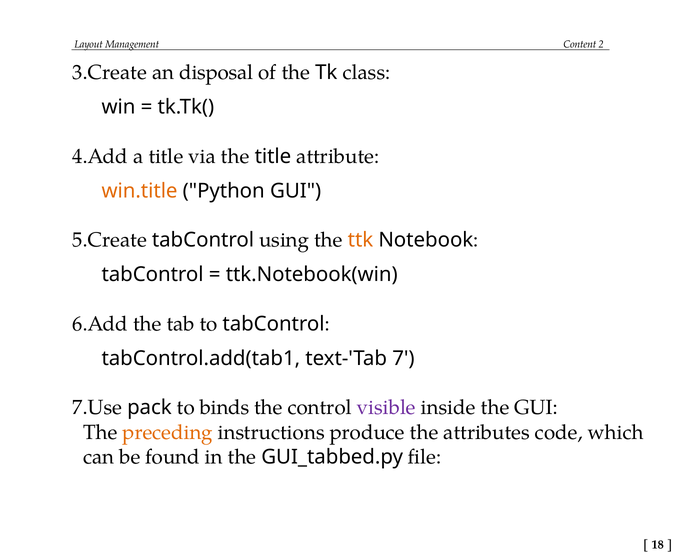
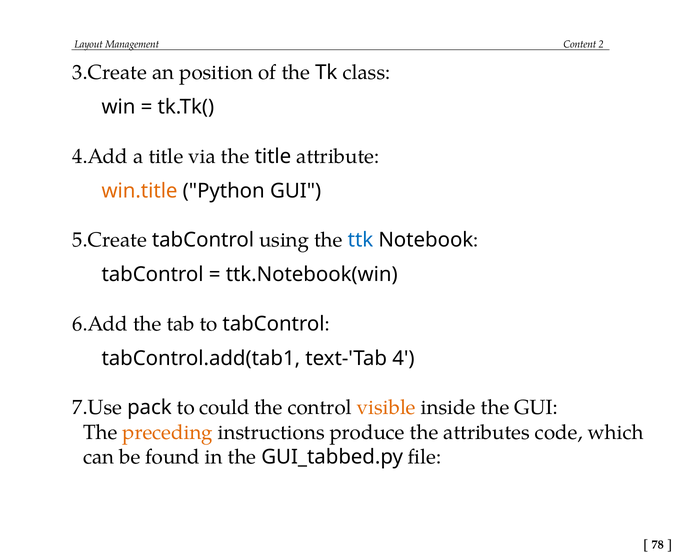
disposal: disposal -> position
ttk colour: orange -> blue
7: 7 -> 4
binds: binds -> could
visible colour: purple -> orange
18: 18 -> 78
